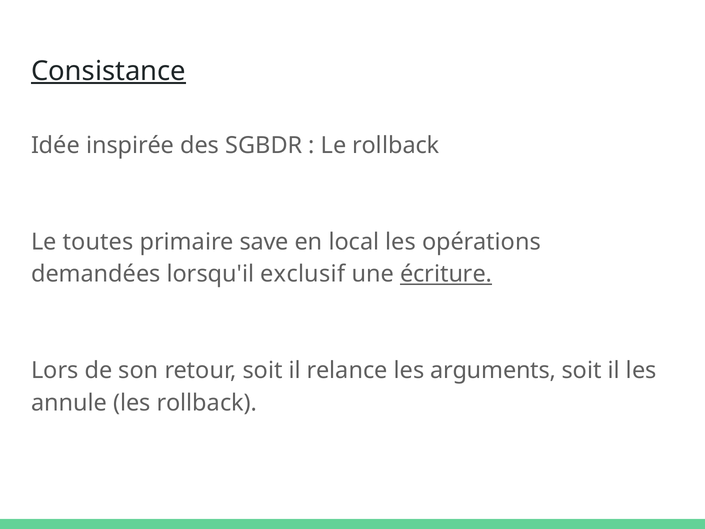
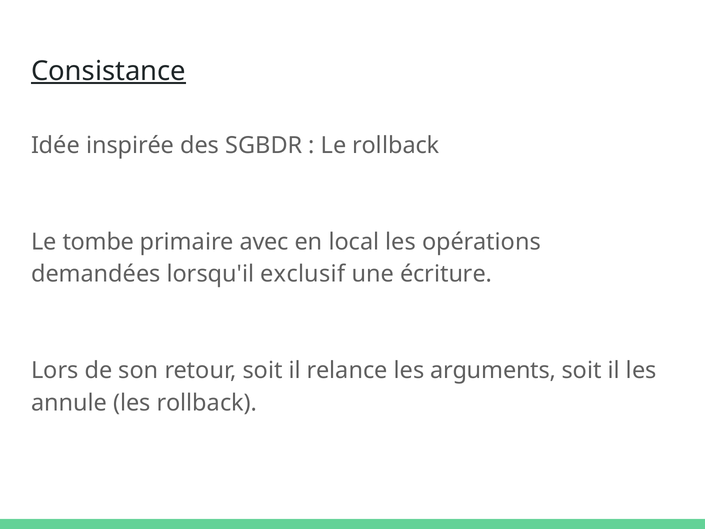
toutes: toutes -> tombe
save: save -> avec
écriture underline: present -> none
